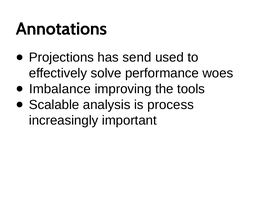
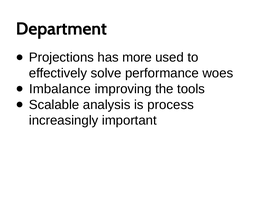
Annotations: Annotations -> Department
send: send -> more
